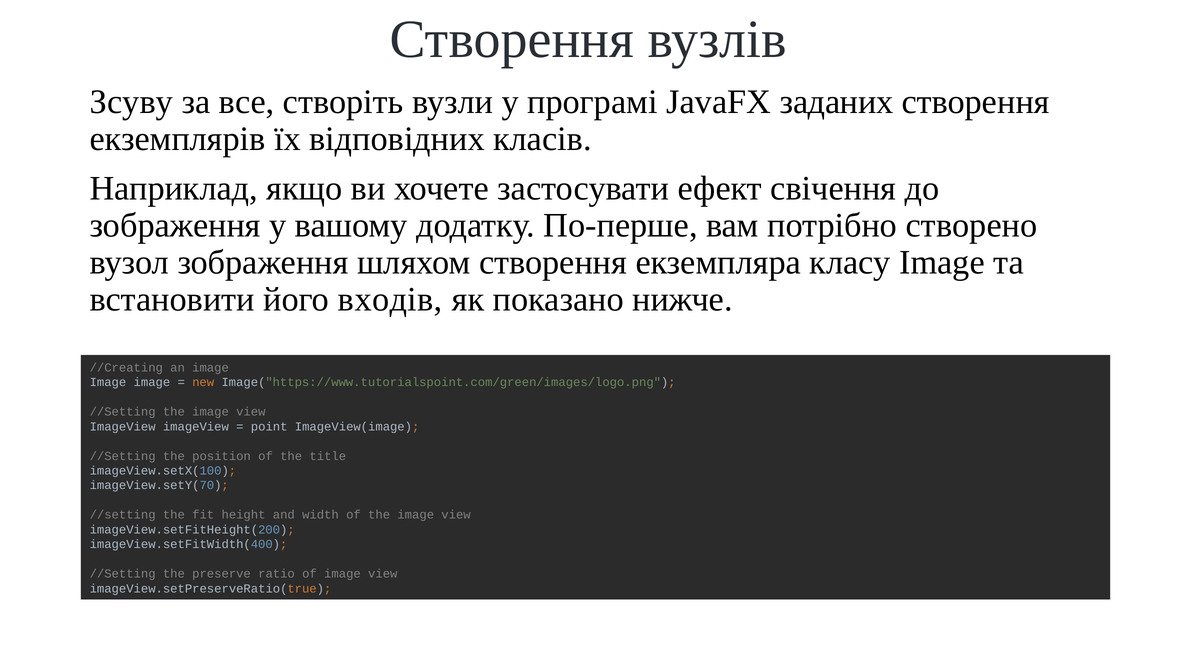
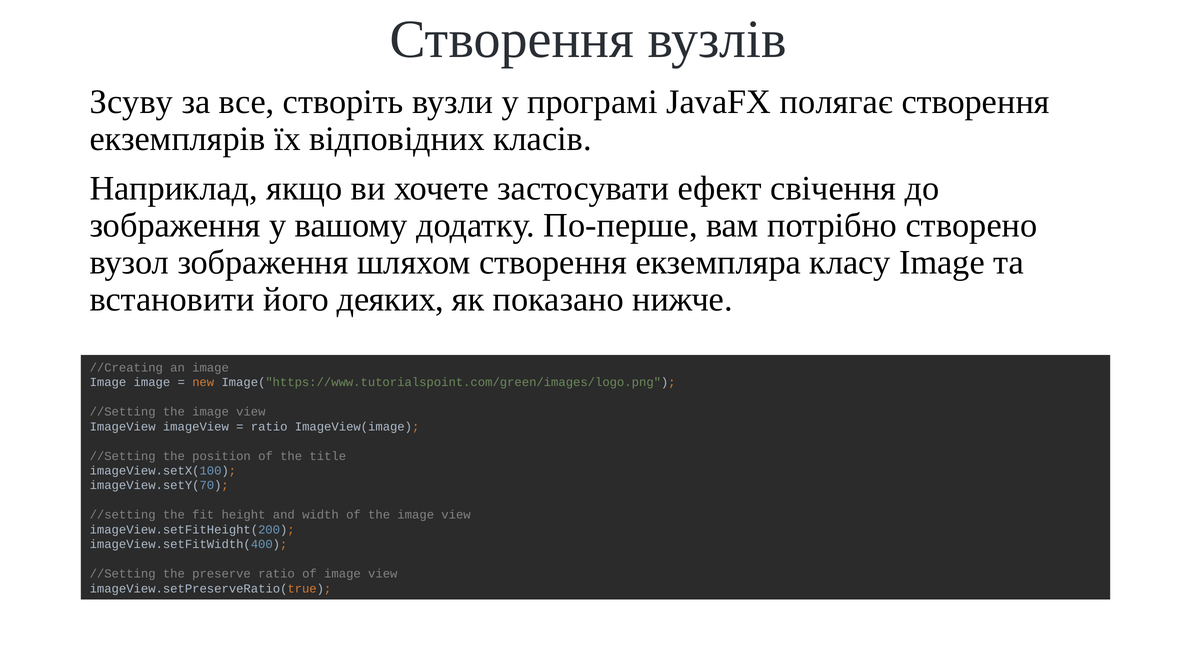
заданих: заданих -> полягає
входів: входів -> деяких
point at (269, 427): point -> ratio
